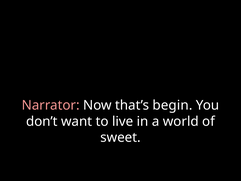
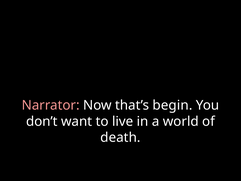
sweet: sweet -> death
